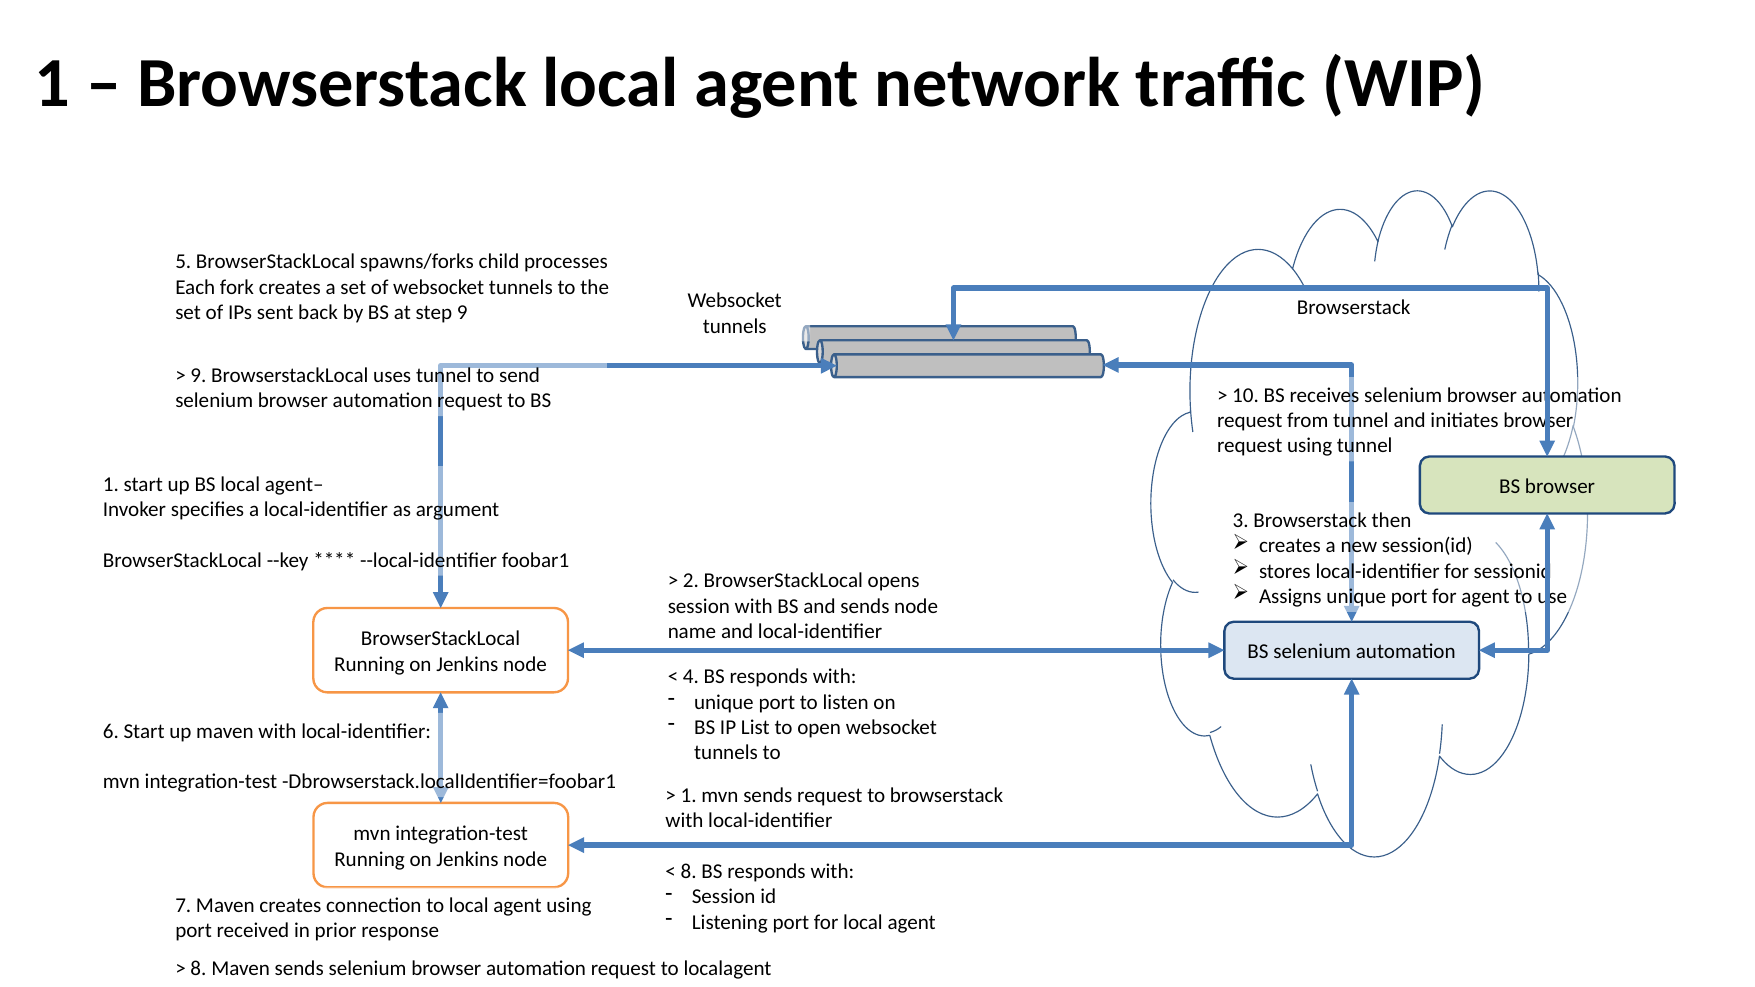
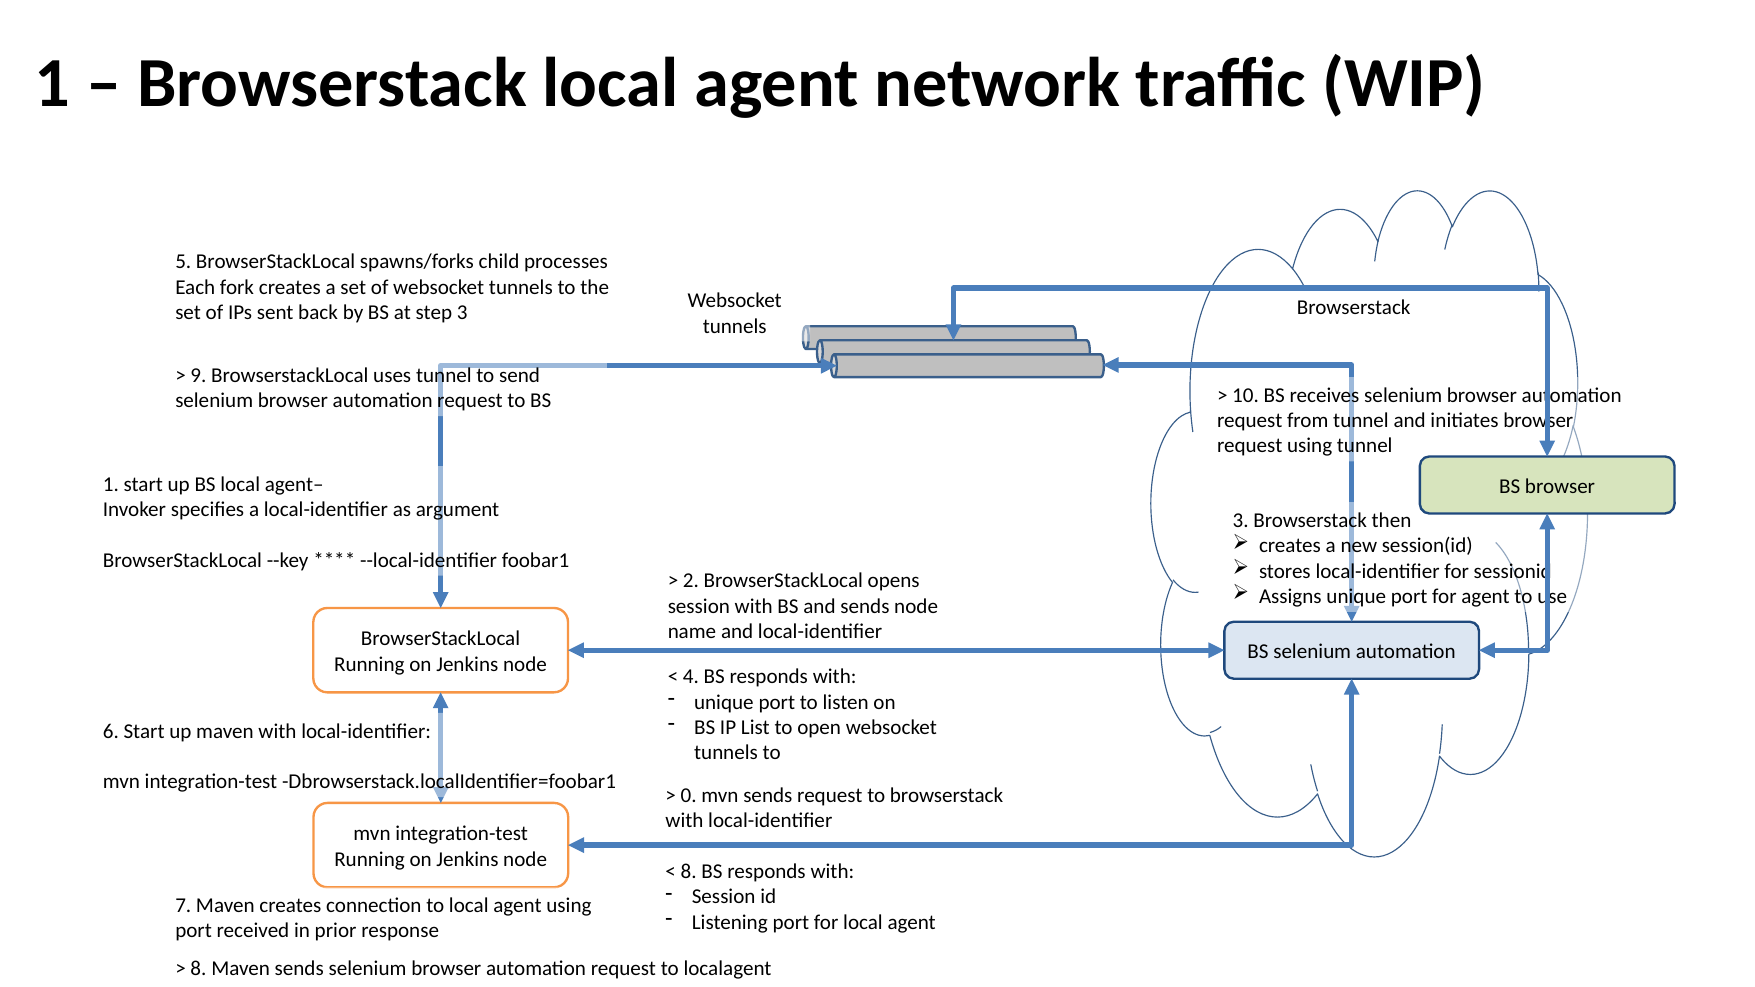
step 9: 9 -> 3
1 at (689, 796): 1 -> 0
